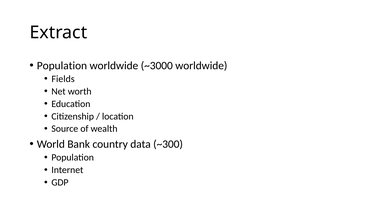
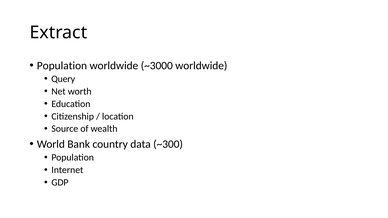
Fields: Fields -> Query
